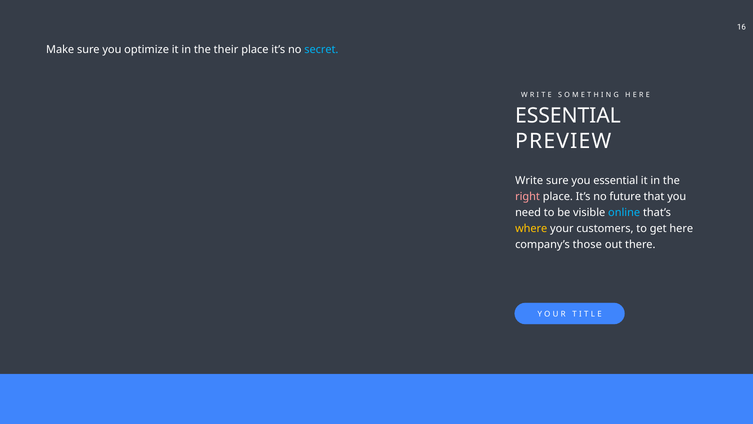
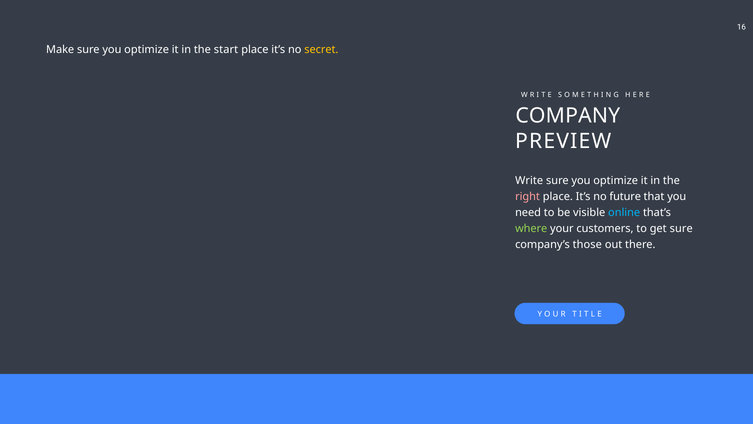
their: their -> start
secret colour: light blue -> yellow
ESSENTIAL at (568, 116): ESSENTIAL -> COMPANY
essential at (616, 180): essential -> optimize
where colour: yellow -> light green
get here: here -> sure
